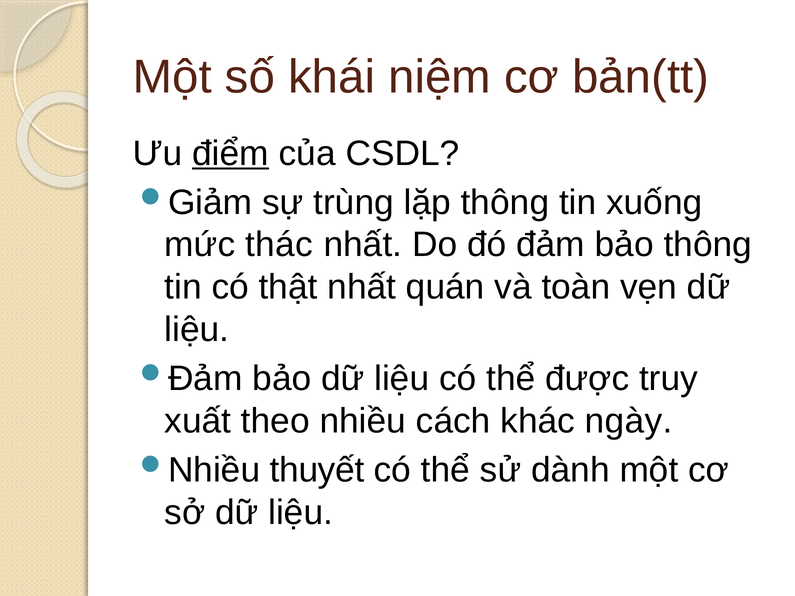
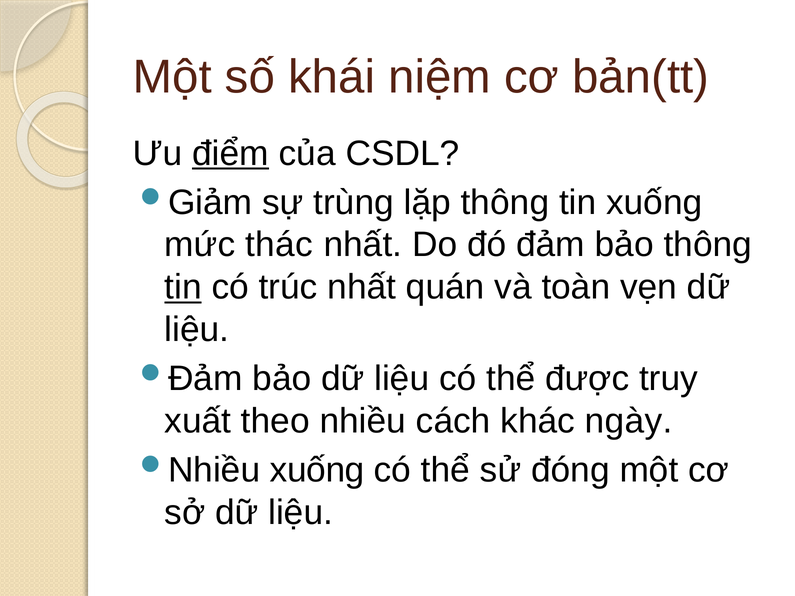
tin at (183, 287) underline: none -> present
thật: thật -> trúc
thuyết at (317, 470): thuyết -> xuống
dành: dành -> đóng
